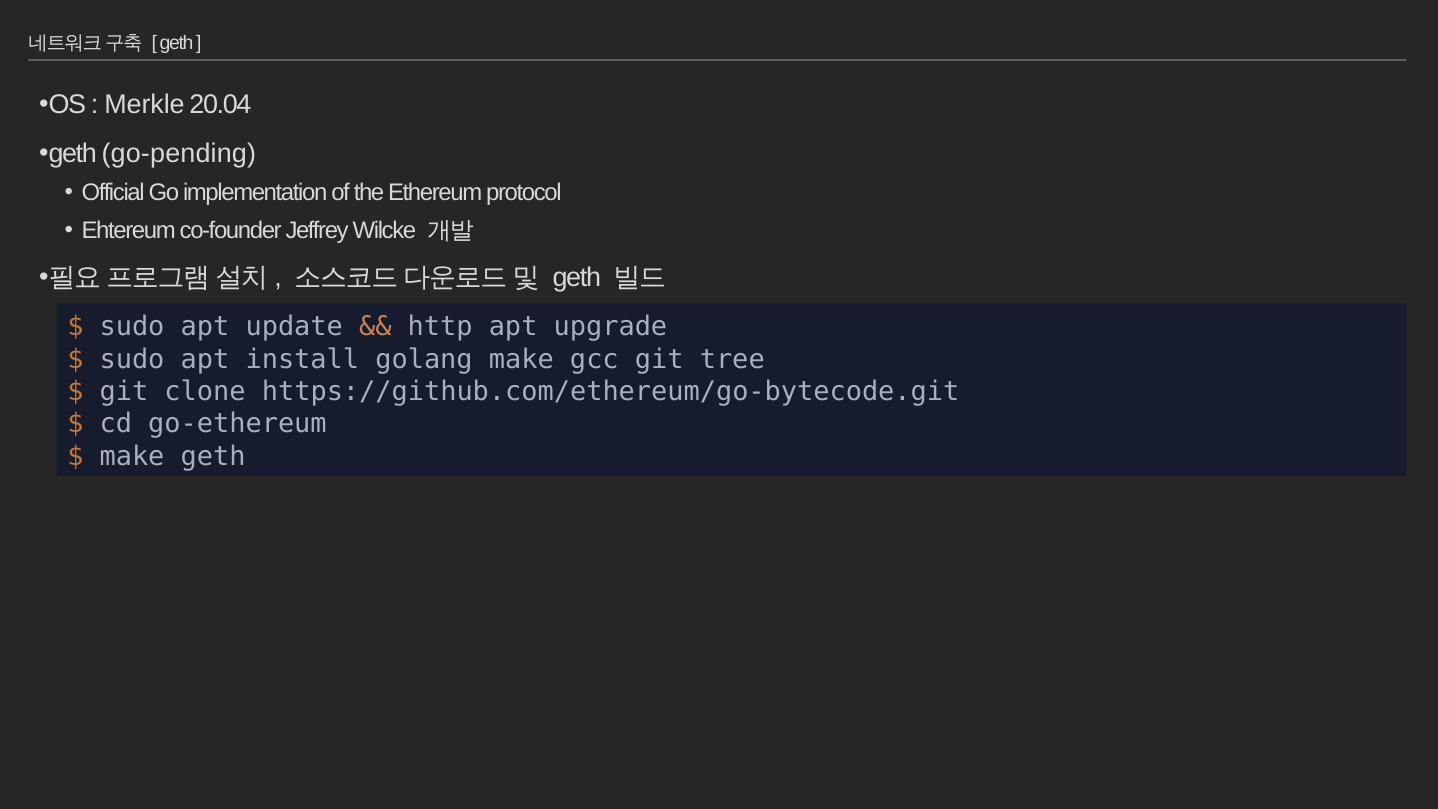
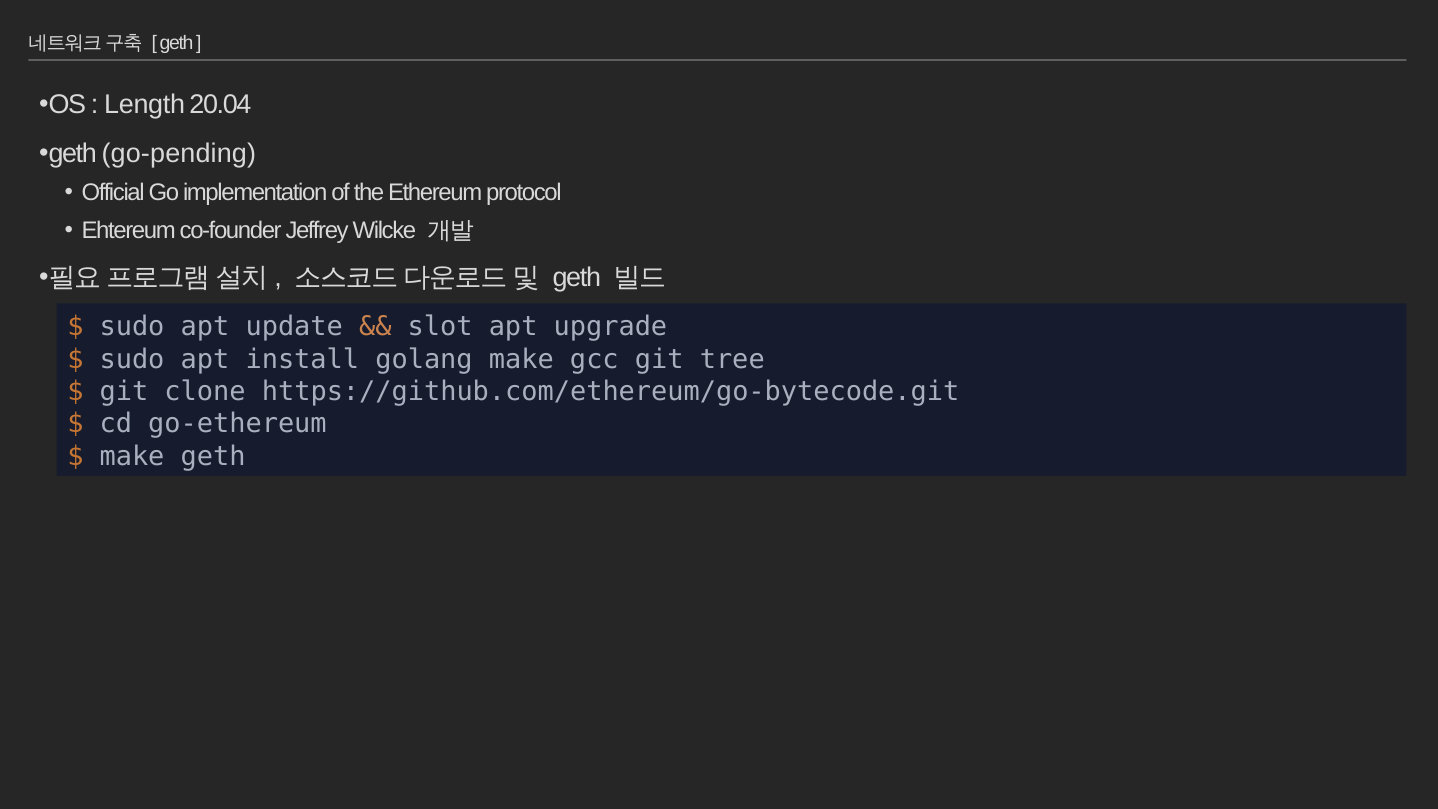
Merkle: Merkle -> Length
http: http -> slot
